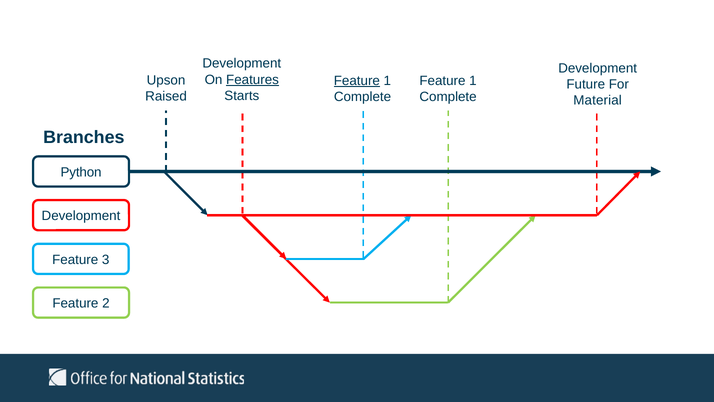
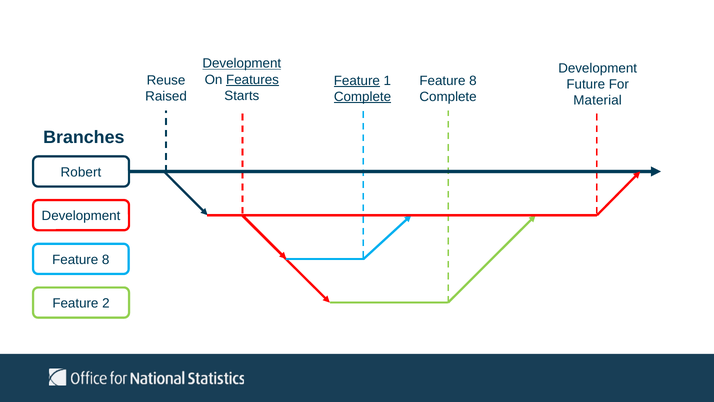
Development at (242, 63) underline: none -> present
Upson: Upson -> Reuse
1 at (473, 81): 1 -> 8
Complete at (362, 97) underline: none -> present
Python: Python -> Robert
3 at (106, 260): 3 -> 8
